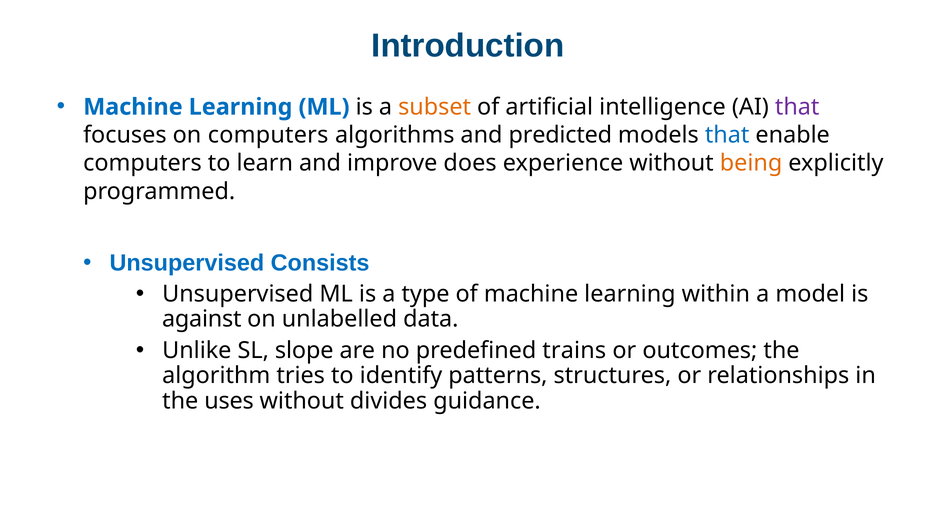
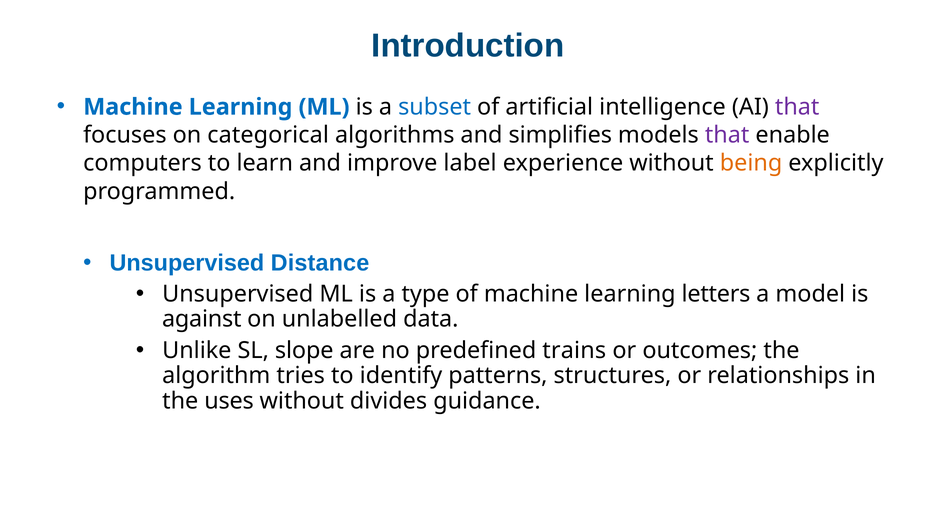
subset colour: orange -> blue
on computers: computers -> categorical
predicted: predicted -> simplifies
that at (727, 135) colour: blue -> purple
does: does -> label
Consists: Consists -> Distance
within: within -> letters
